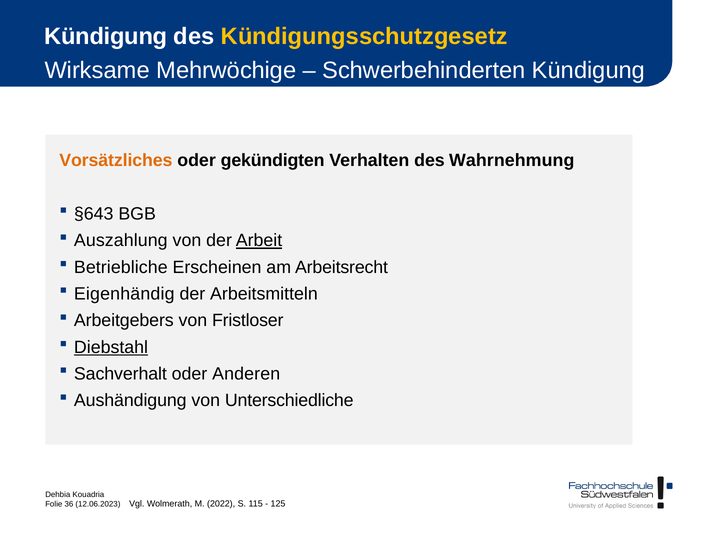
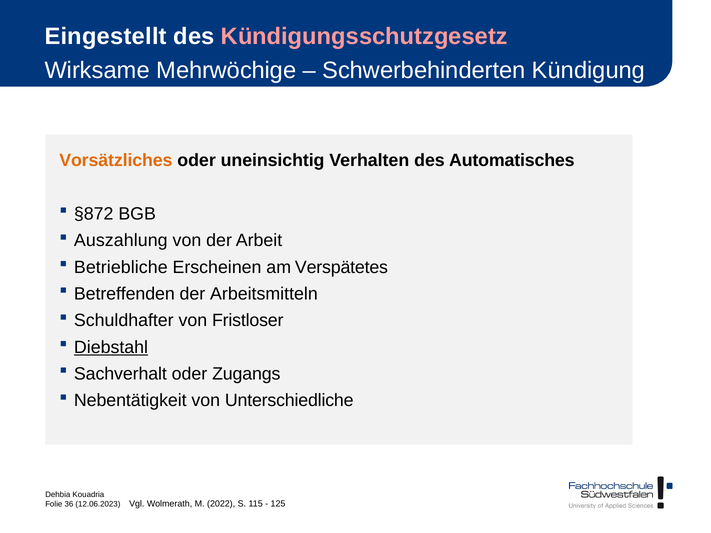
Kündigung at (106, 36): Kündigung -> Eingestellt
Kündigungsschutzgesetz colour: yellow -> pink
gekündigten: gekündigten -> uneinsichtig
Wahrnehmung: Wahrnehmung -> Automatisches
§643: §643 -> §872
Arbeit underline: present -> none
Arbeitsrecht: Arbeitsrecht -> Verspätetes
Eigenhändig: Eigenhändig -> Betreffenden
Arbeitgebers: Arbeitgebers -> Schuldhafter
Anderen: Anderen -> Zugangs
Aushändigung: Aushändigung -> Nebentätigkeit
